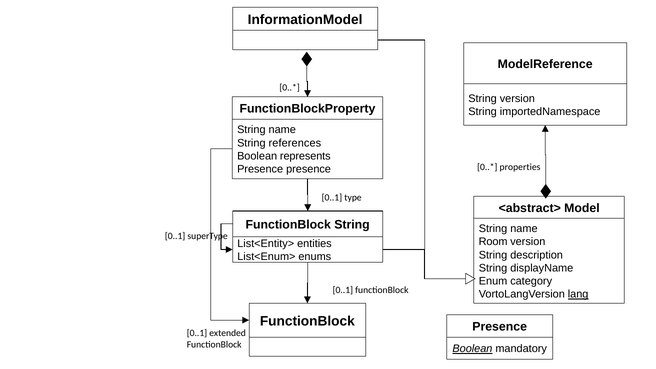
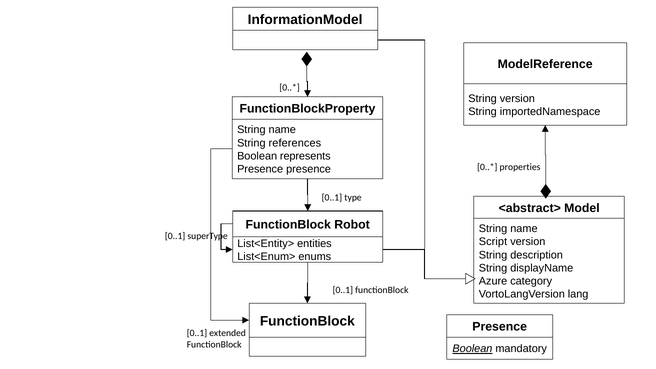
FunctionBlock String: String -> Robot
Room: Room -> Script
Enum: Enum -> Azure
lang underline: present -> none
